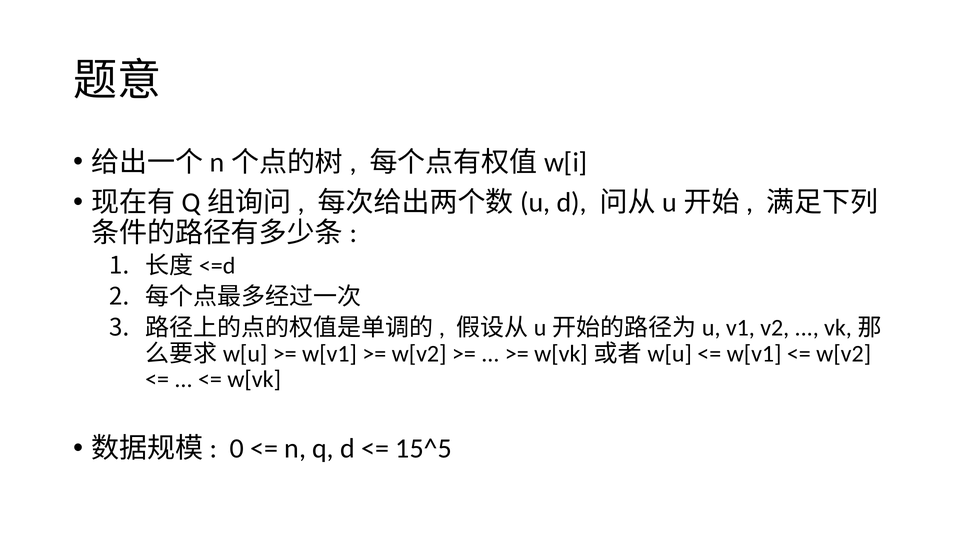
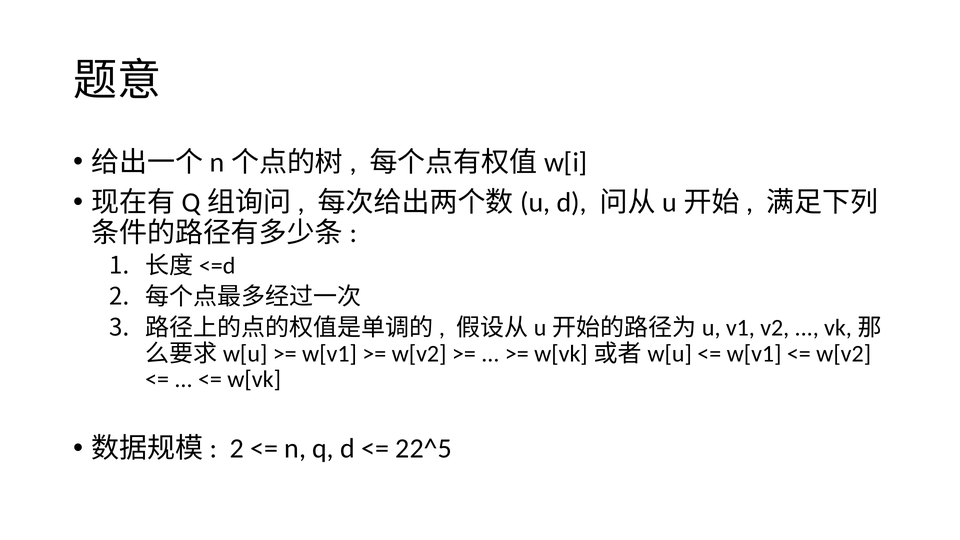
0 at (237, 448): 0 -> 2
15^5: 15^5 -> 22^5
